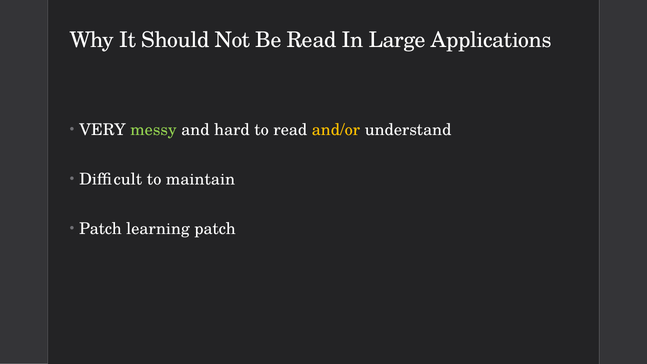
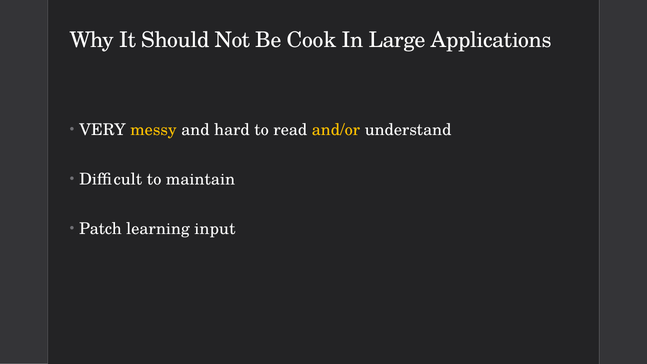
Be Read: Read -> Cook
messy colour: light green -> yellow
learning patch: patch -> input
